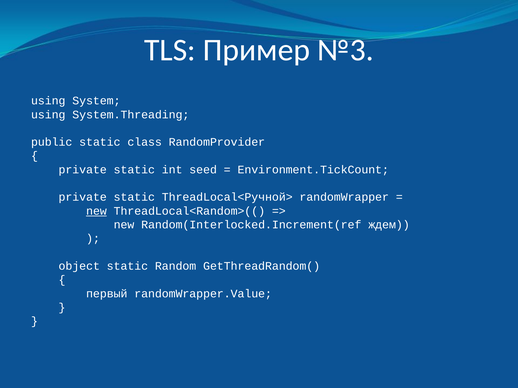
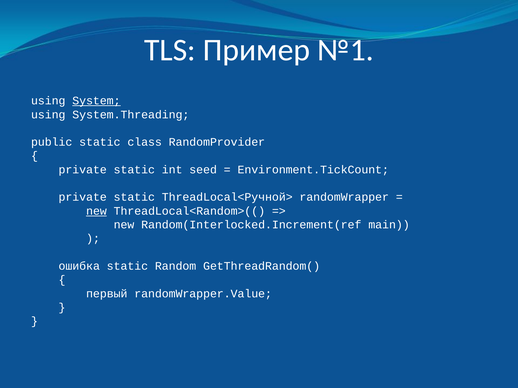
№3: №3 -> №1
System underline: none -> present
ждем: ждем -> main
object: object -> ошибка
